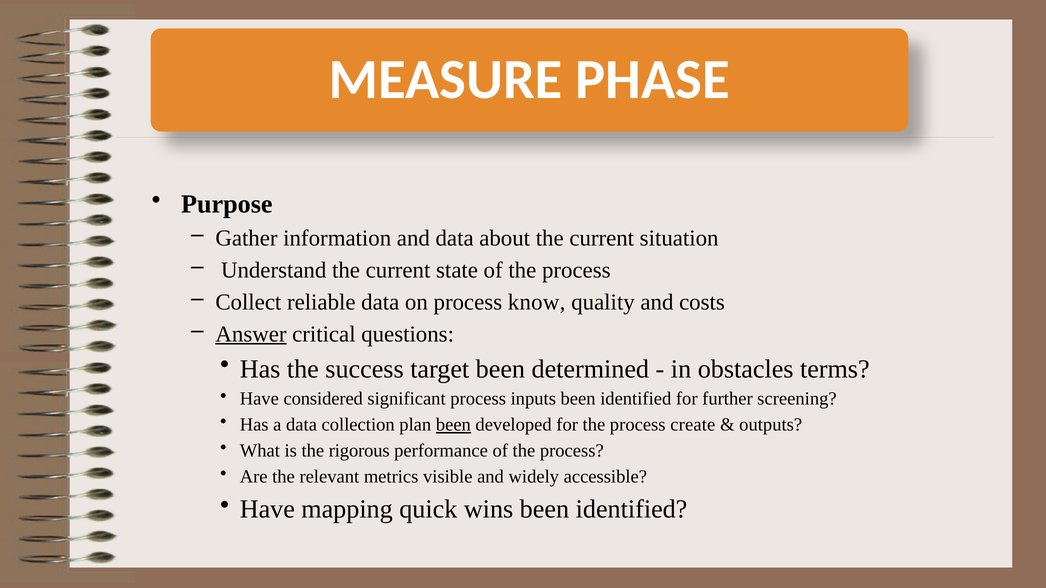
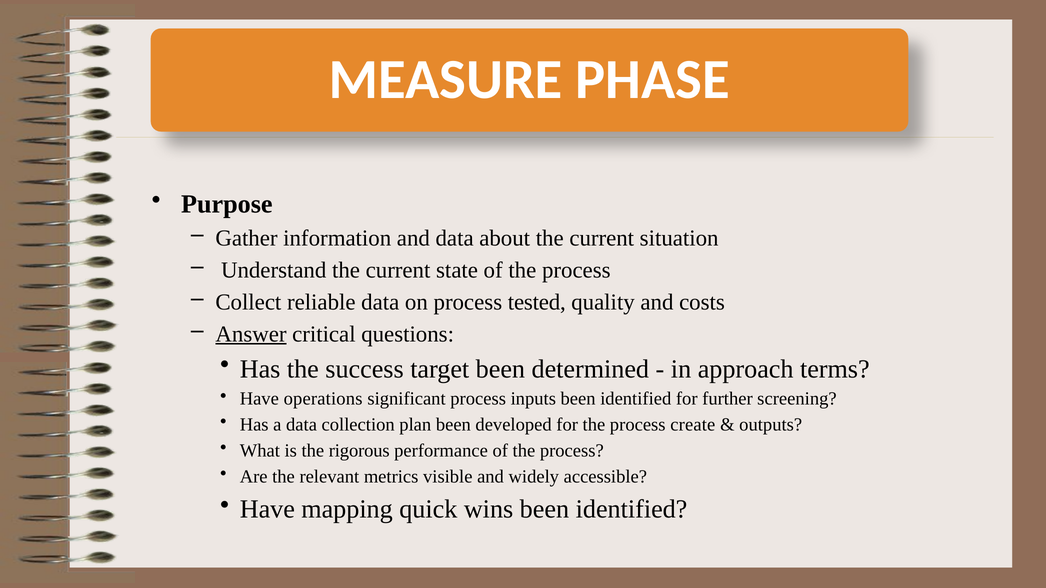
know: know -> tested
obstacles: obstacles -> approach
considered: considered -> operations
been at (453, 425) underline: present -> none
